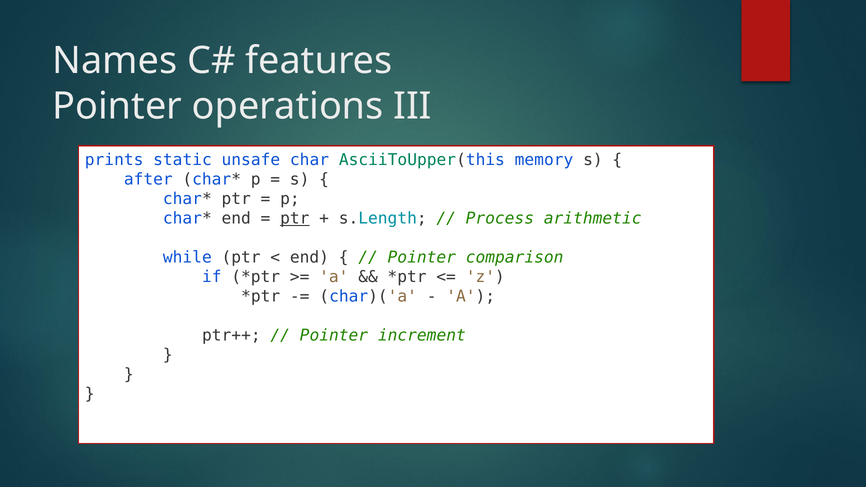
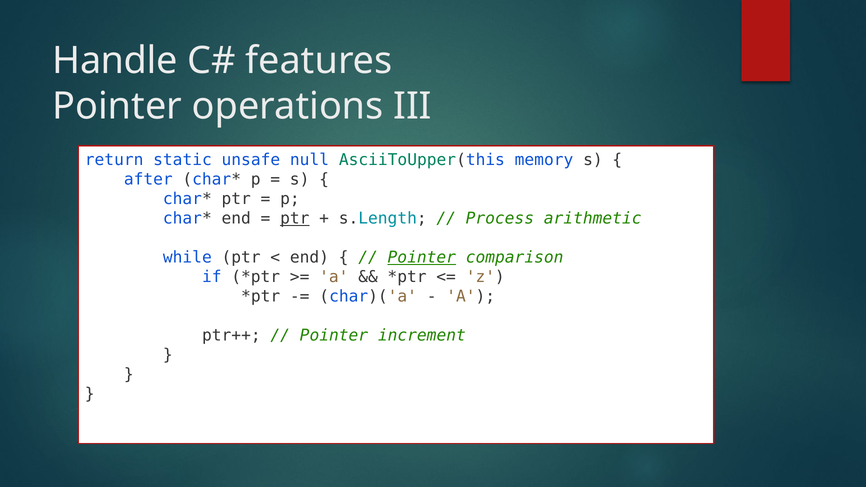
Names: Names -> Handle
prints: prints -> return
char: char -> null
Pointer at (422, 257) underline: none -> present
